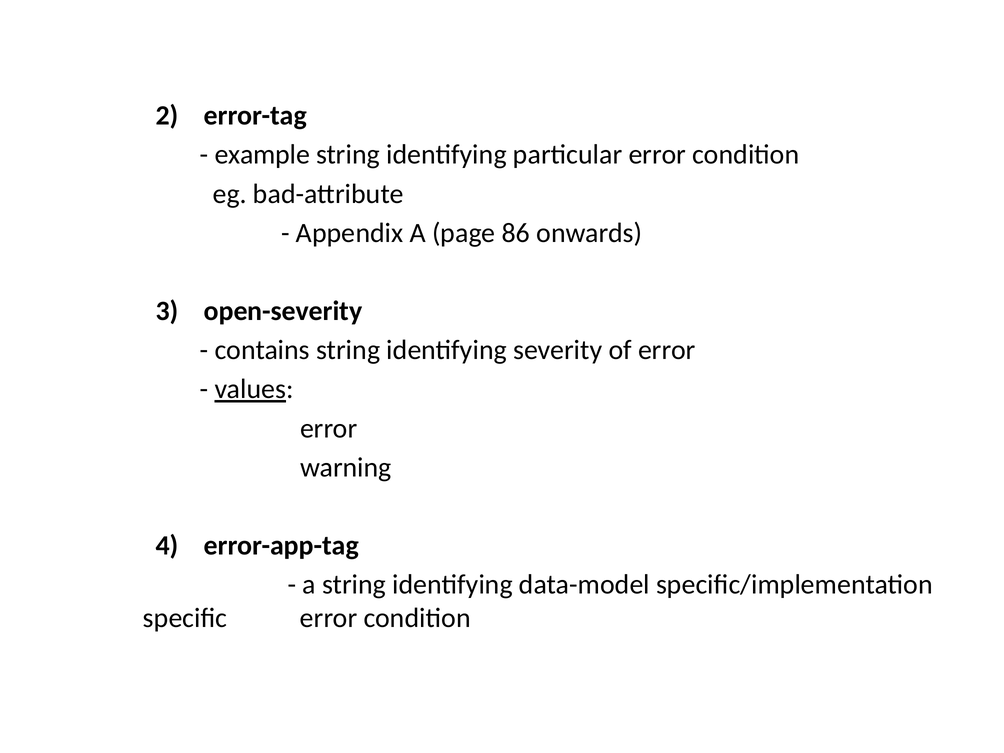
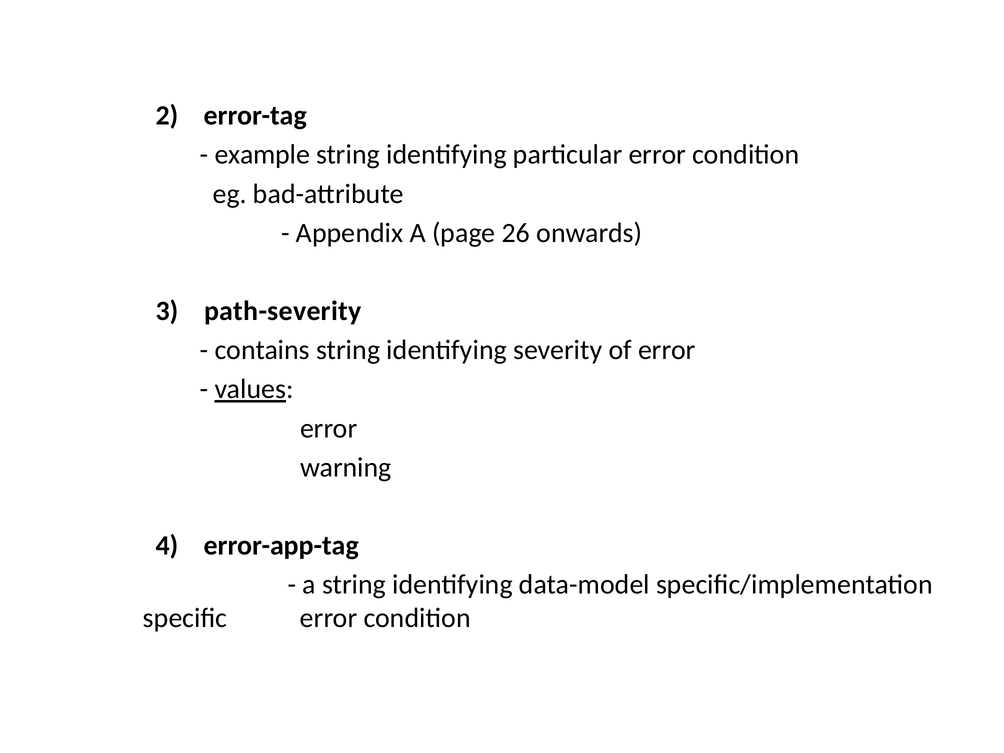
86: 86 -> 26
open-severity: open-severity -> path-severity
